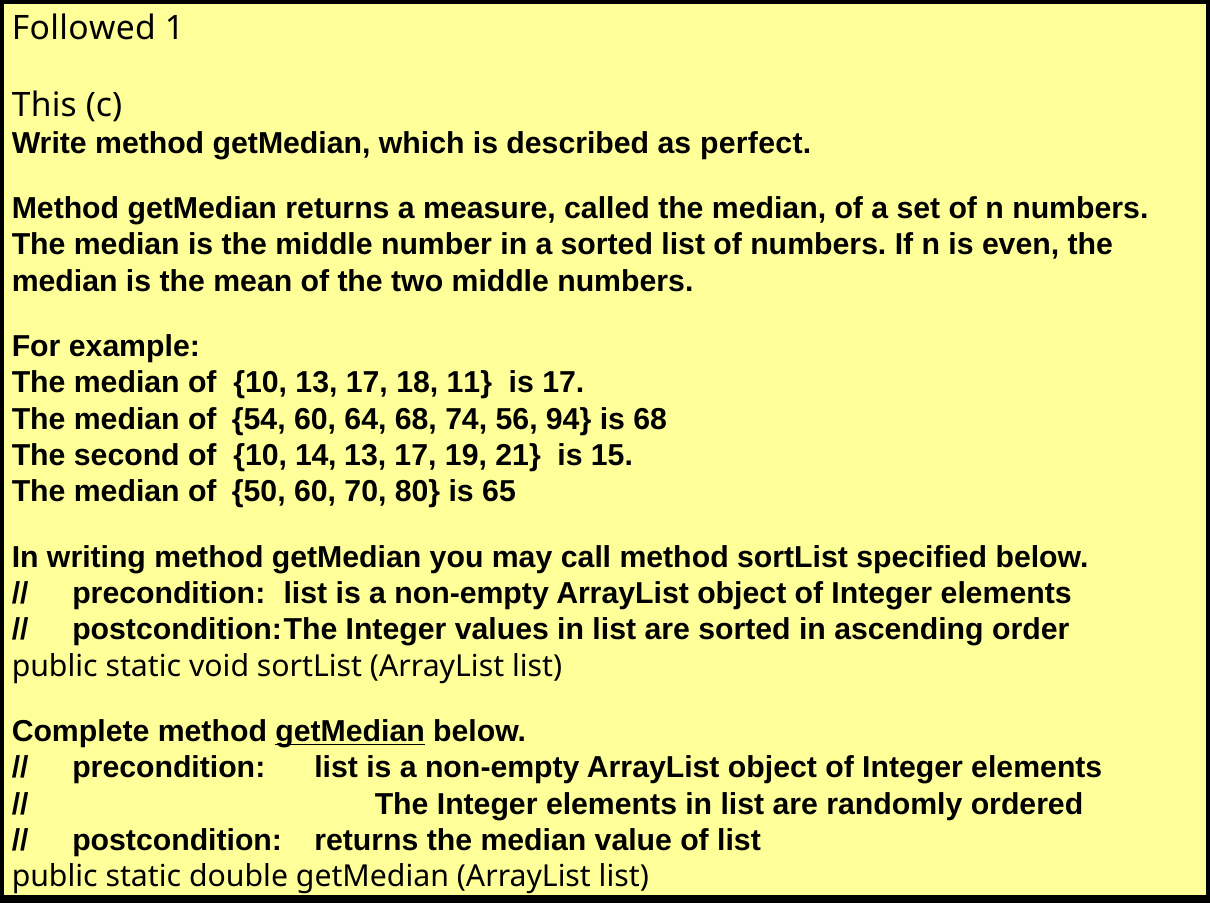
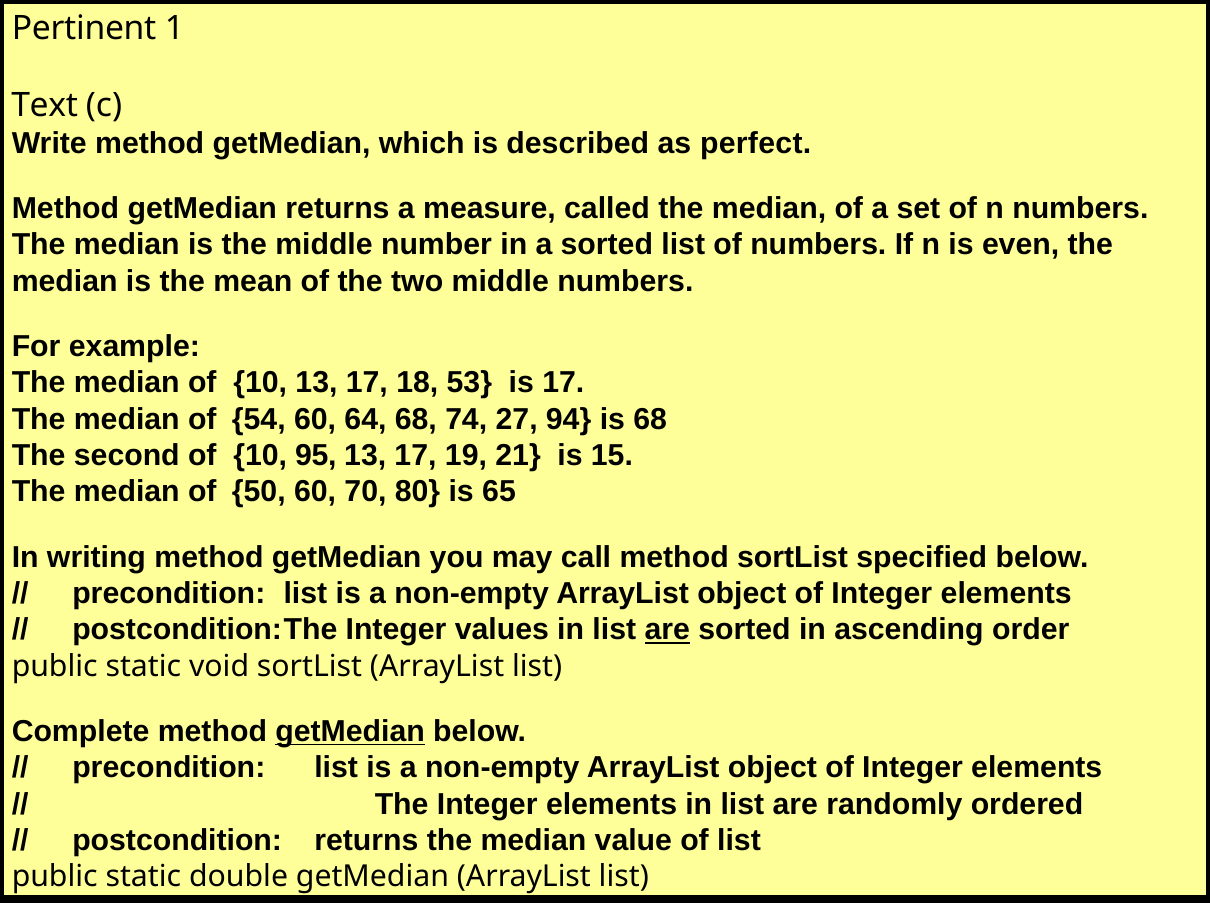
Followed: Followed -> Pertinent
This: This -> Text
11: 11 -> 53
56: 56 -> 27
14: 14 -> 95
are at (667, 630) underline: none -> present
